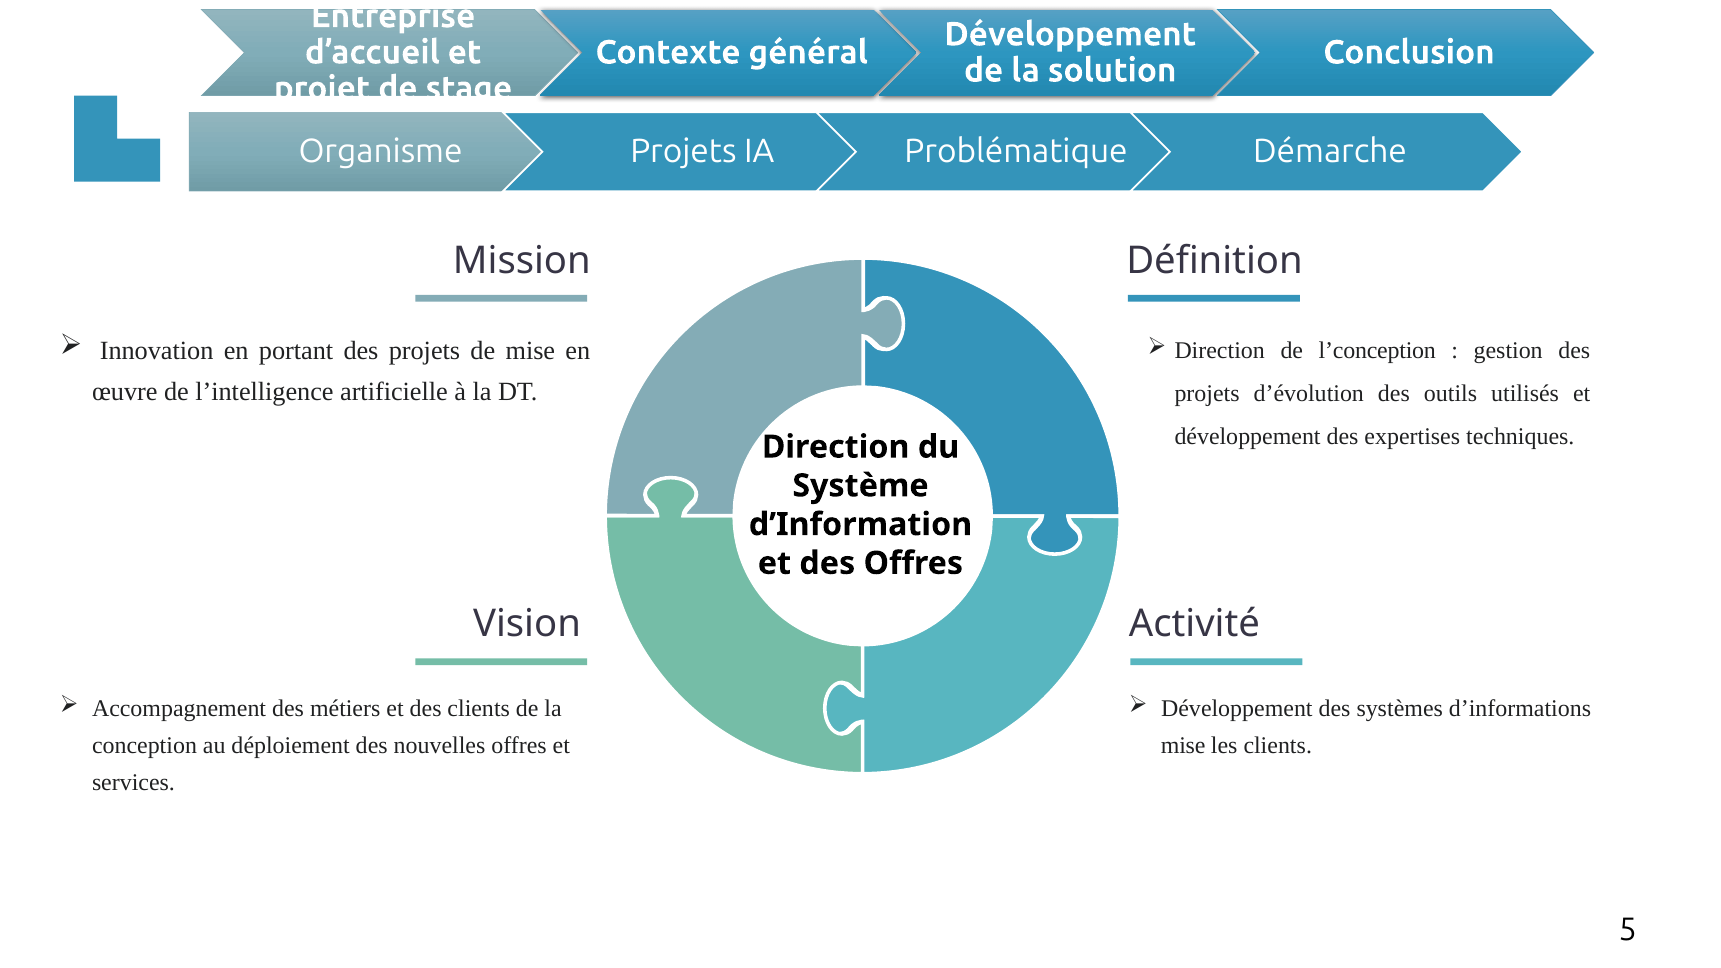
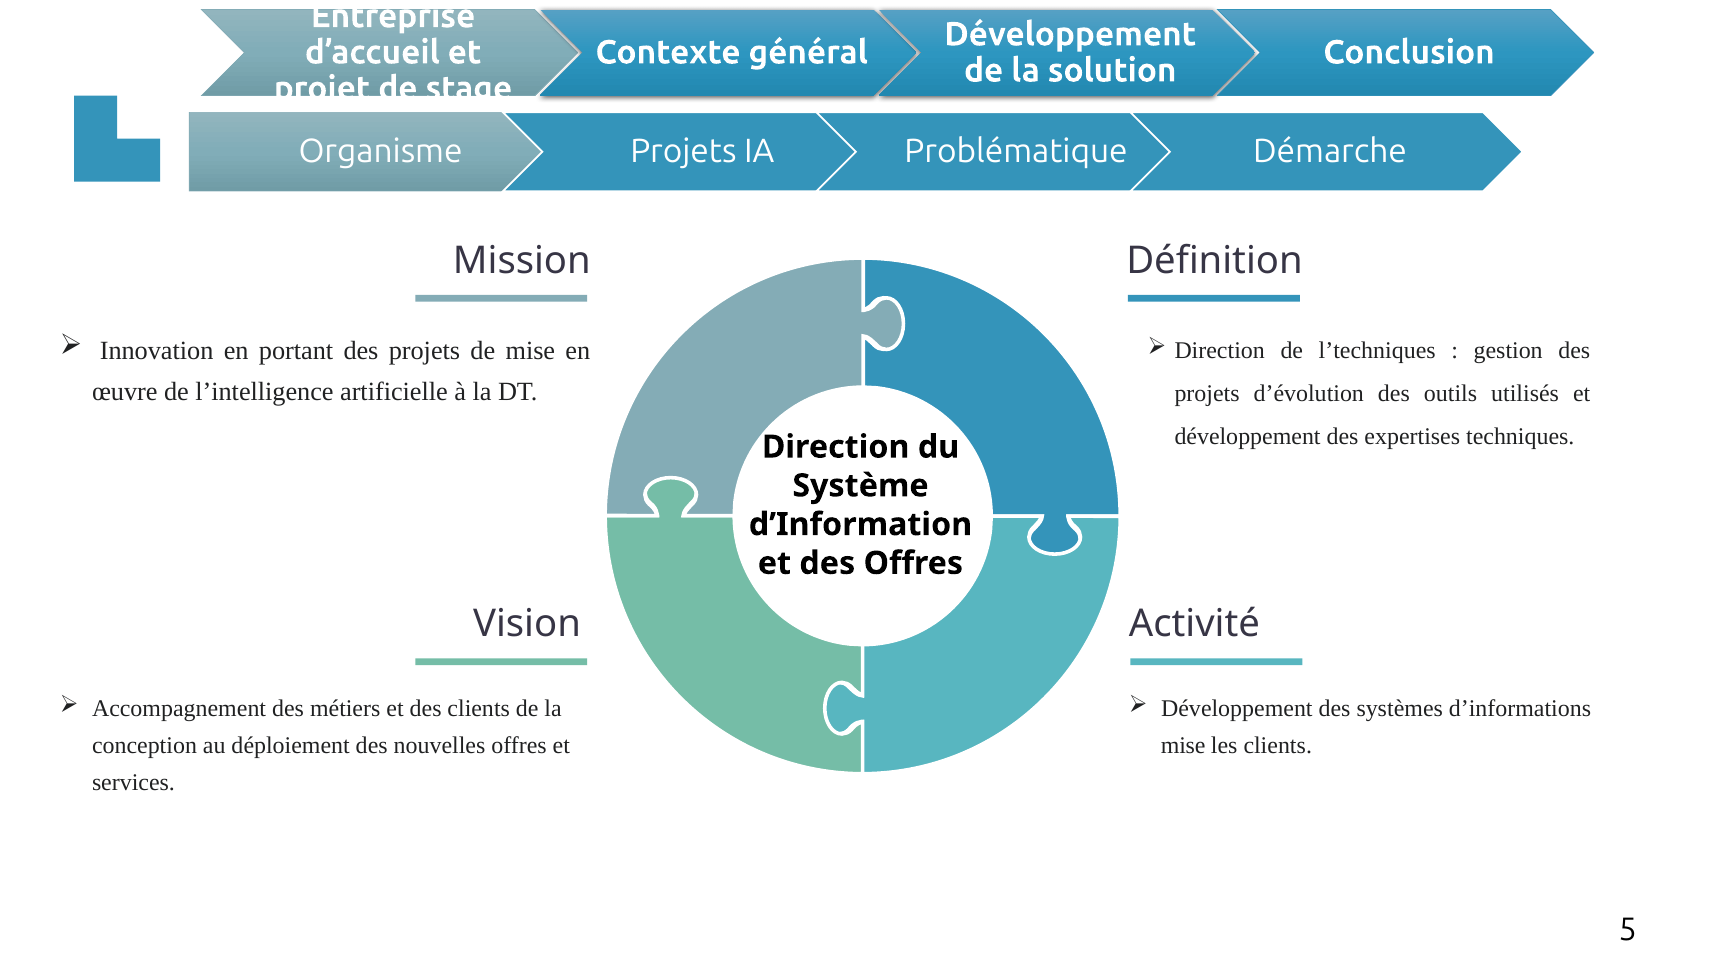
l’conception: l’conception -> l’techniques
